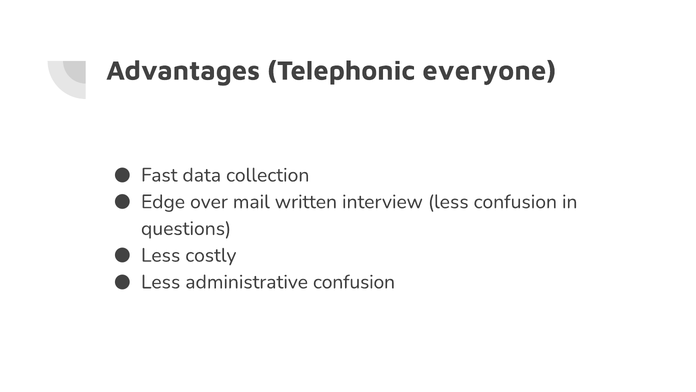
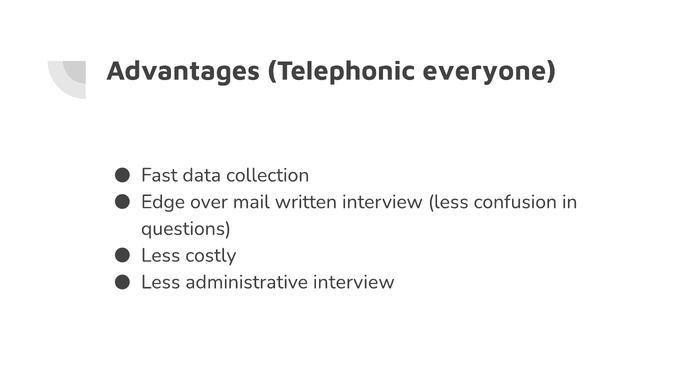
administrative confusion: confusion -> interview
